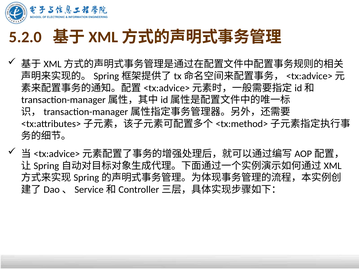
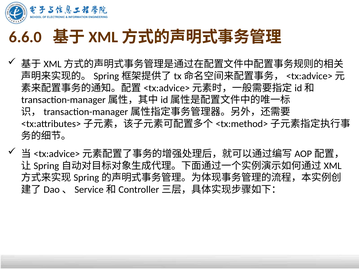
5.2.0: 5.2.0 -> 6.6.0
